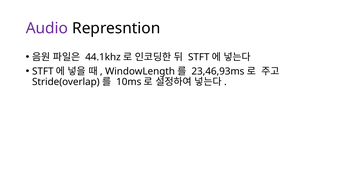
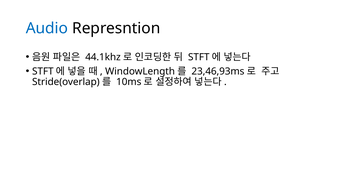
Audio colour: purple -> blue
